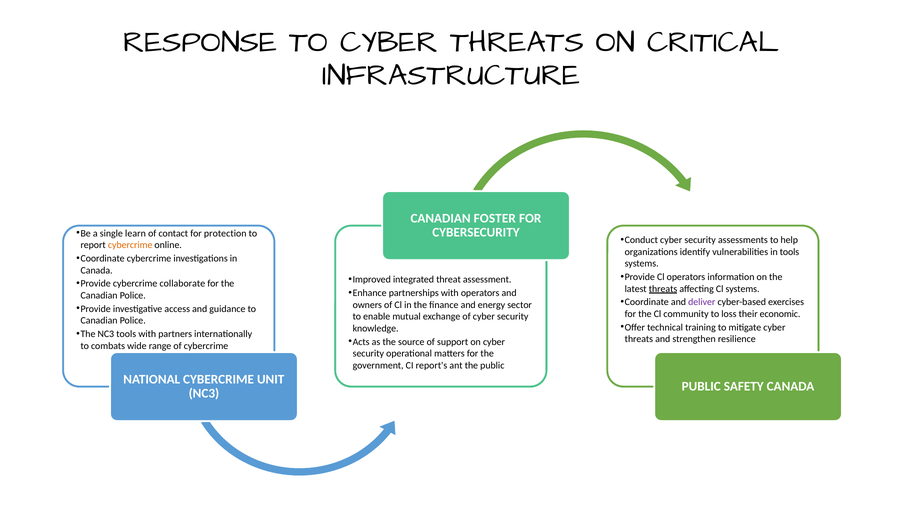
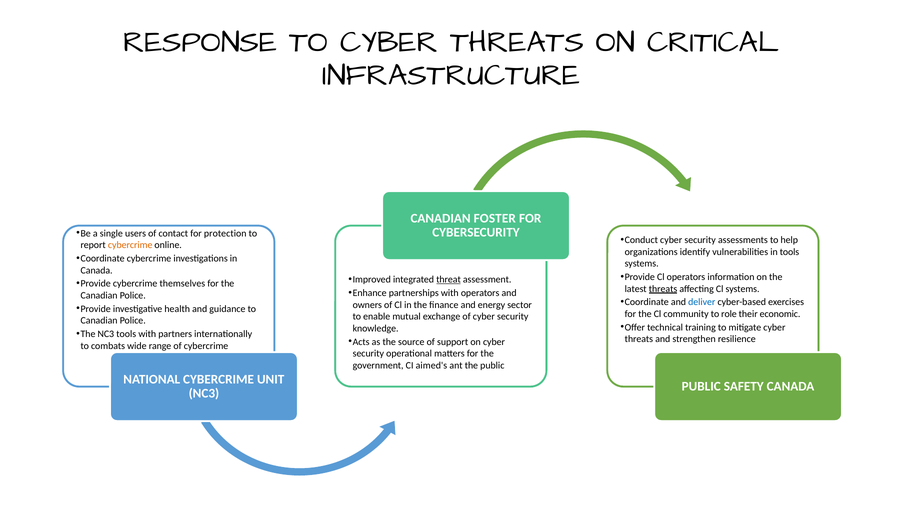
learn: learn -> users
threat underline: none -> present
collaborate: collaborate -> themselves
deliver colour: purple -> blue
access: access -> health
loss: loss -> role
report's: report's -> aimed's
